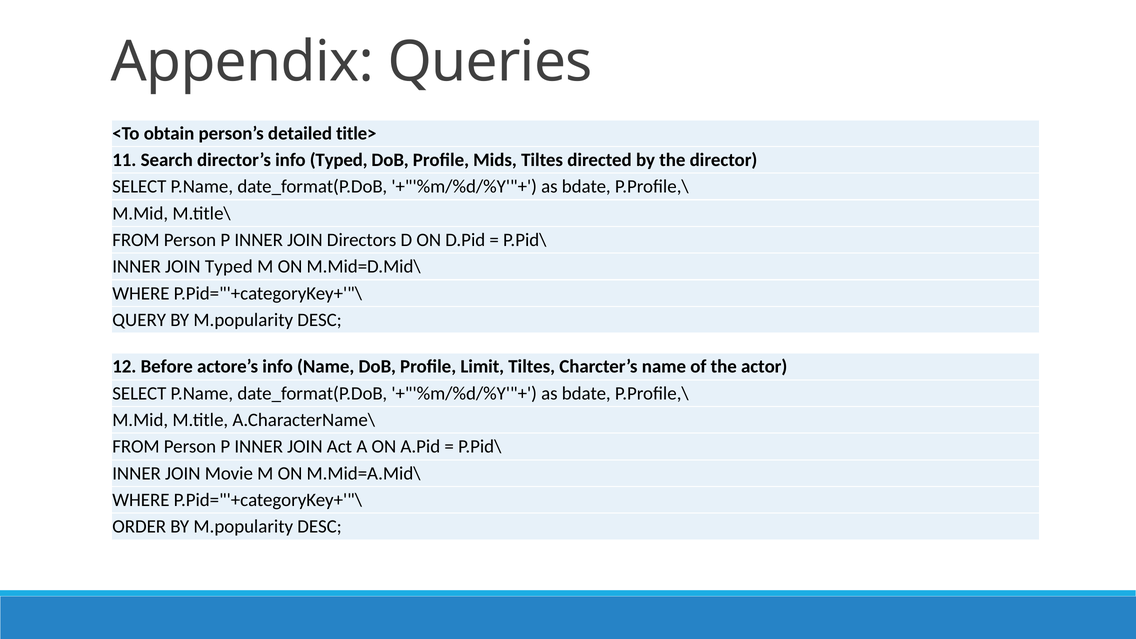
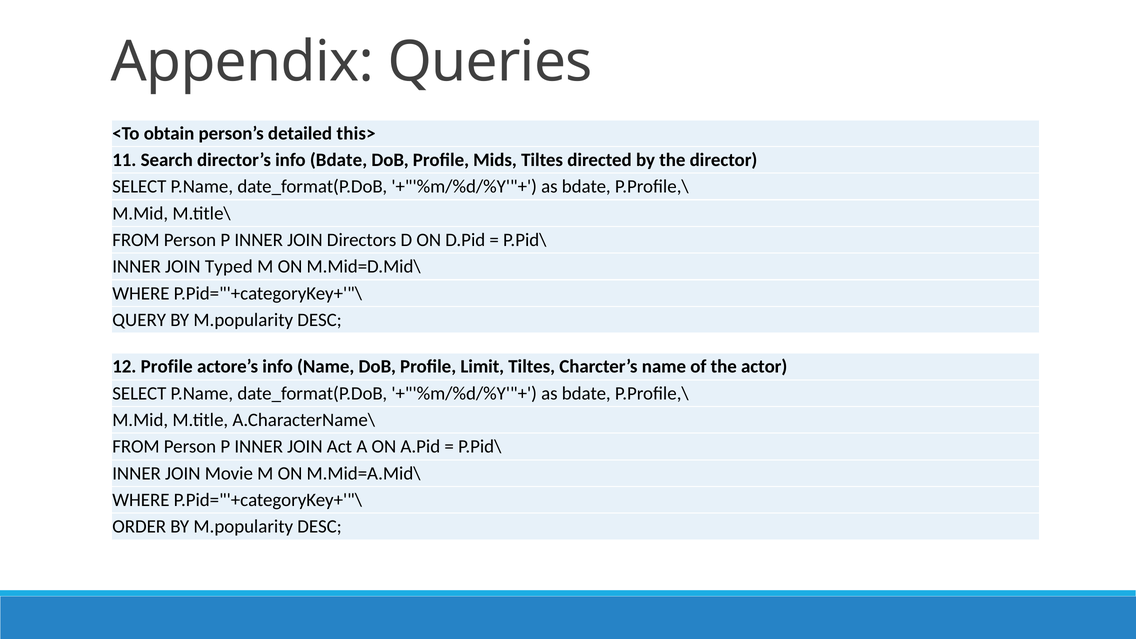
title>: title> -> this>
info Typed: Typed -> Bdate
12 Before: Before -> Profile
